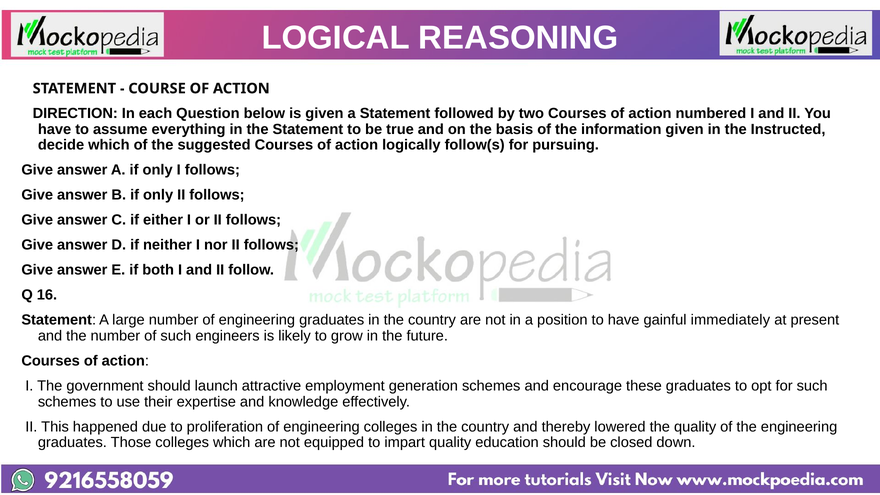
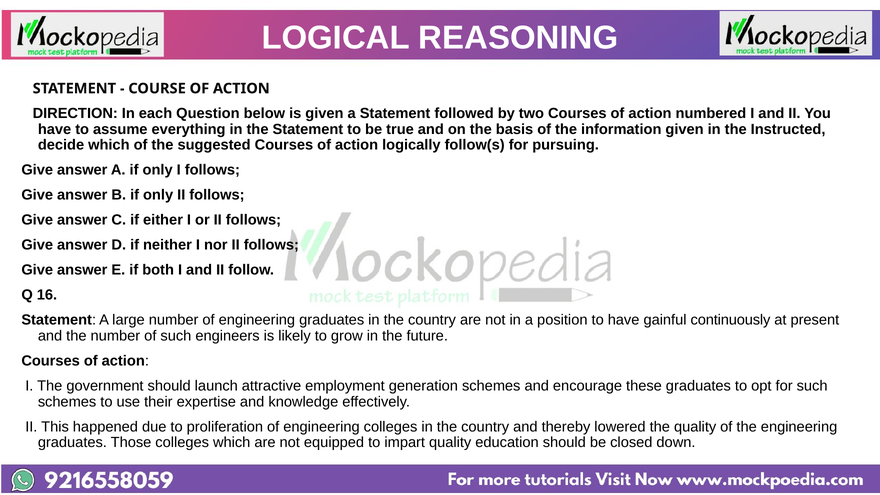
immediately: immediately -> continuously
